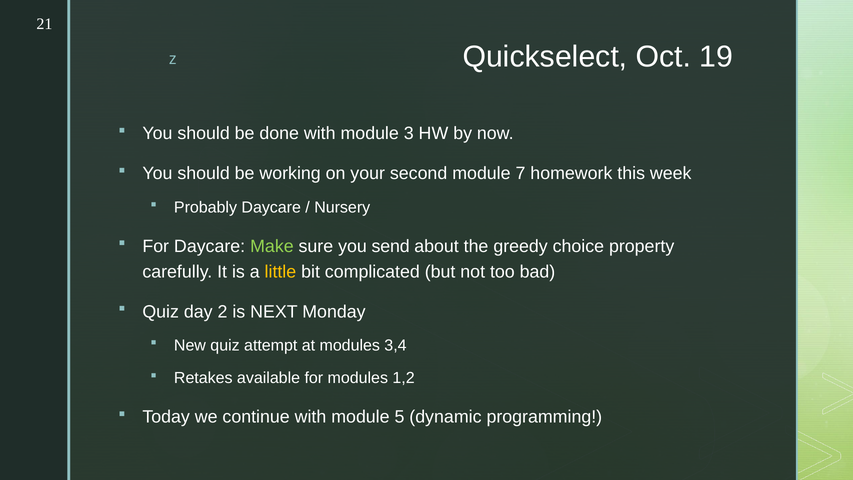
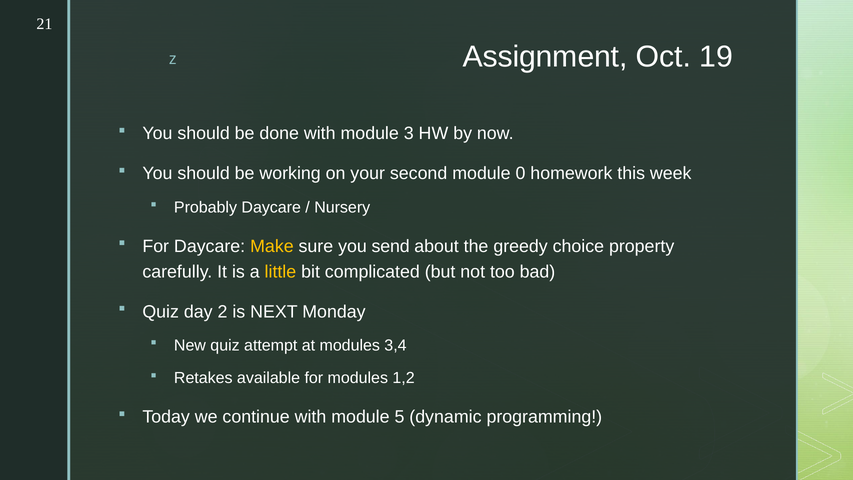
Quickselect: Quickselect -> Assignment
7: 7 -> 0
Make colour: light green -> yellow
